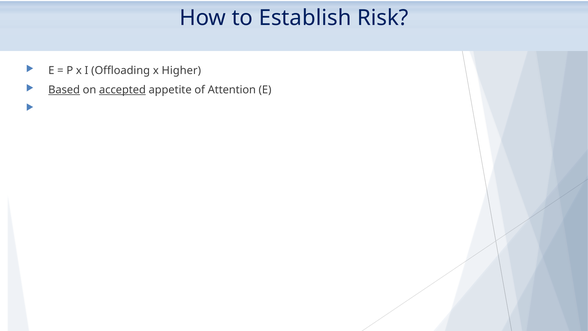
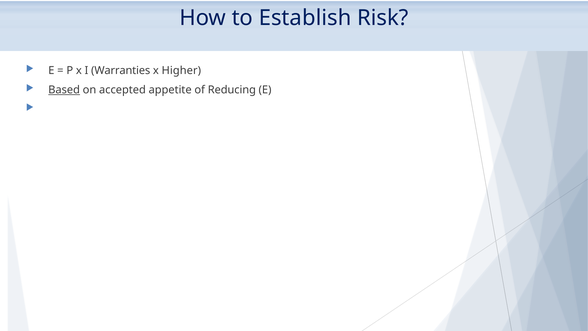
Offloading: Offloading -> Warranties
accepted underline: present -> none
Attention: Attention -> Reducing
